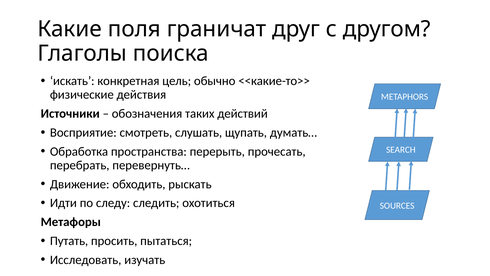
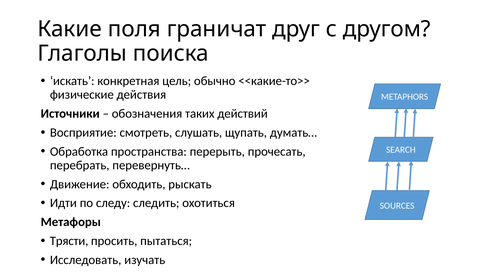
Путать: Путать -> Трясти
